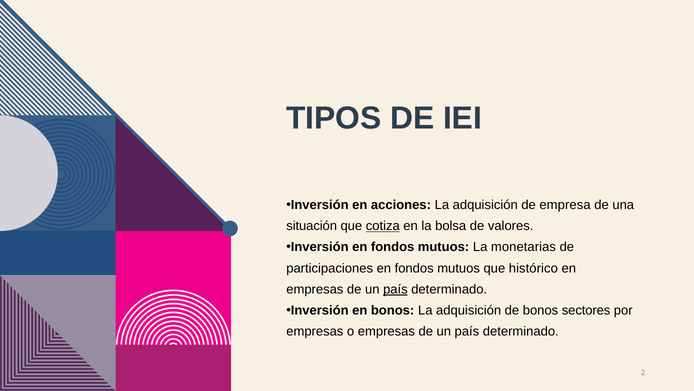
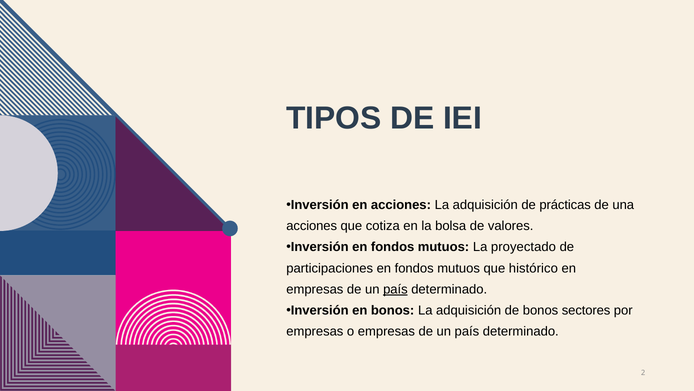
empresa: empresa -> prácticas
situación at (312, 226): situación -> acciones
cotiza underline: present -> none
monetarias: monetarias -> proyectado
